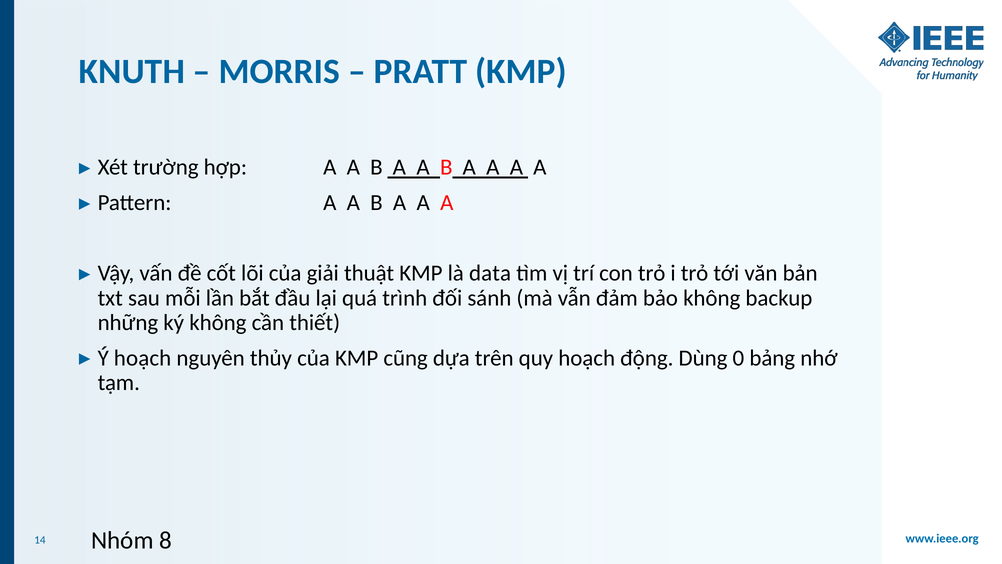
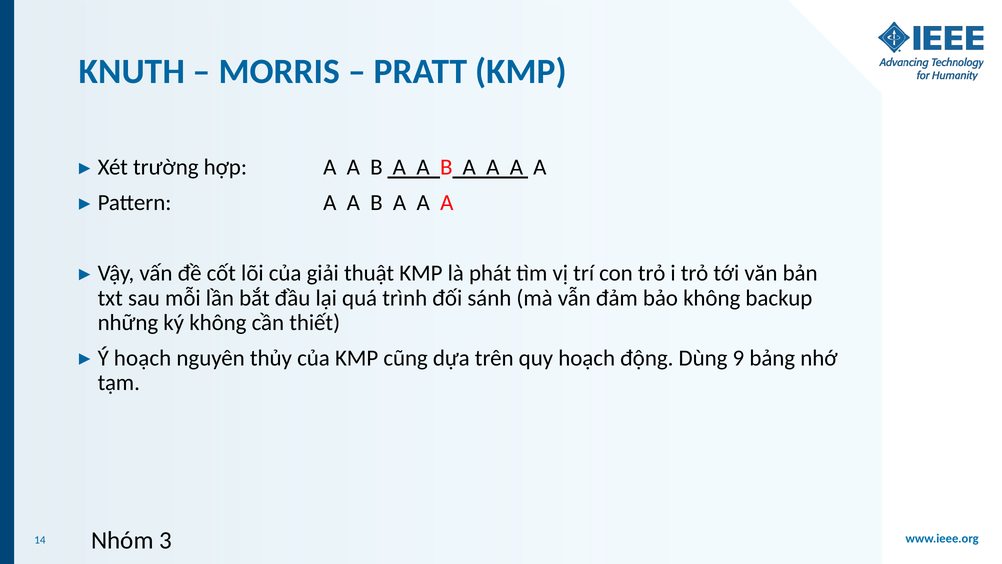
data: data -> phát
0: 0 -> 9
8: 8 -> 3
